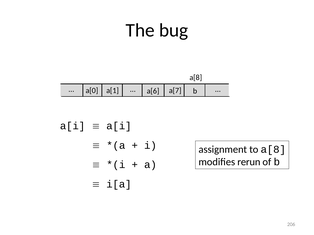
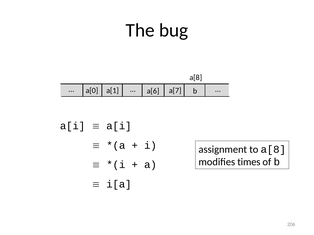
rerun: rerun -> times
